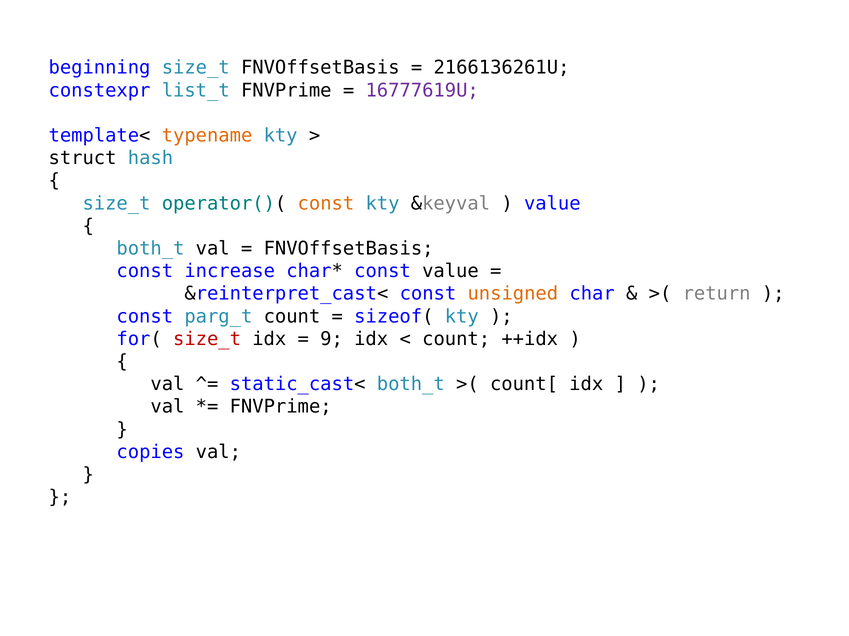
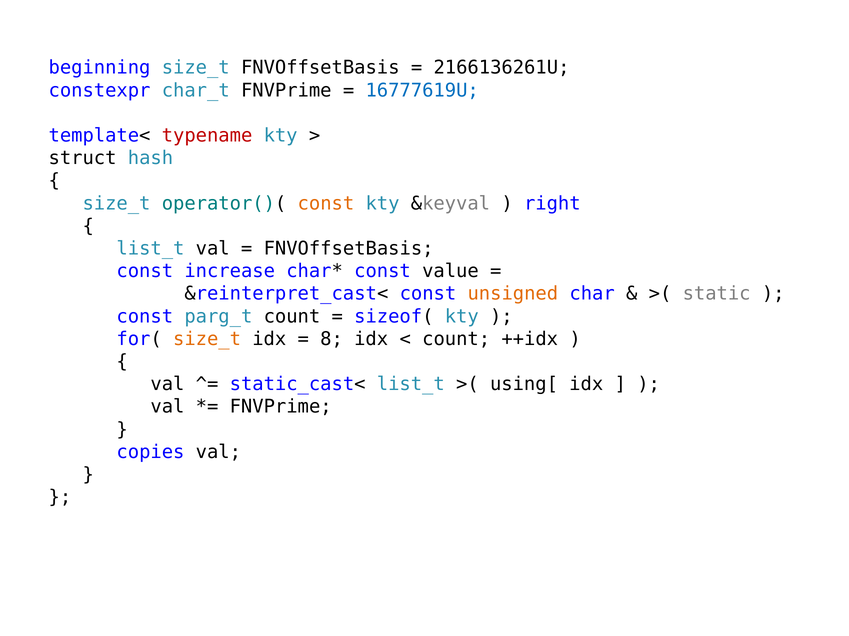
list_t: list_t -> char_t
16777619U colour: purple -> blue
typename colour: orange -> red
value at (552, 204): value -> right
both_t at (150, 249): both_t -> list_t
return: return -> static
size_t at (207, 339) colour: red -> orange
9: 9 -> 8
static_cast< both_t: both_t -> list_t
count[: count[ -> using[
